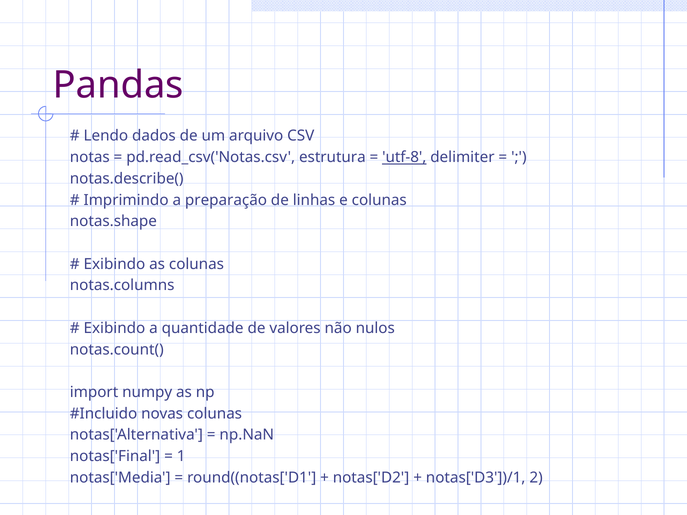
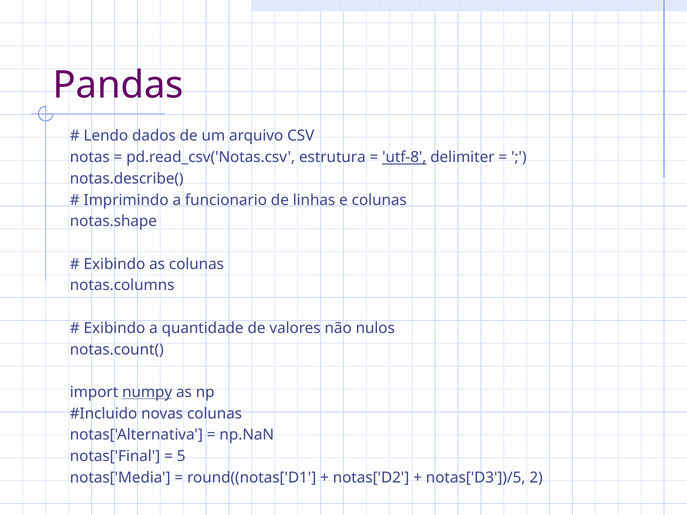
preparação: preparação -> funcionario
numpy underline: none -> present
1: 1 -> 5
notas['D3'])/1: notas['D3'])/1 -> notas['D3'])/5
